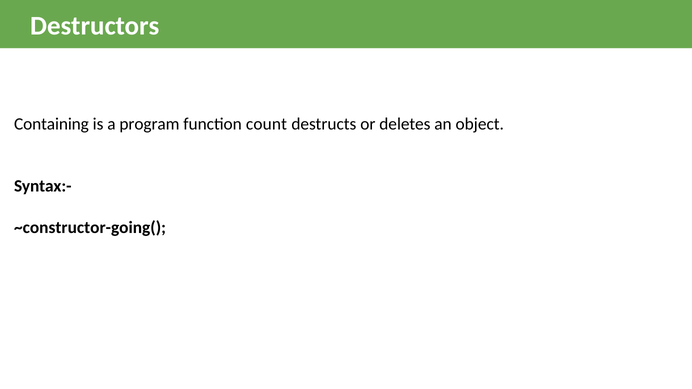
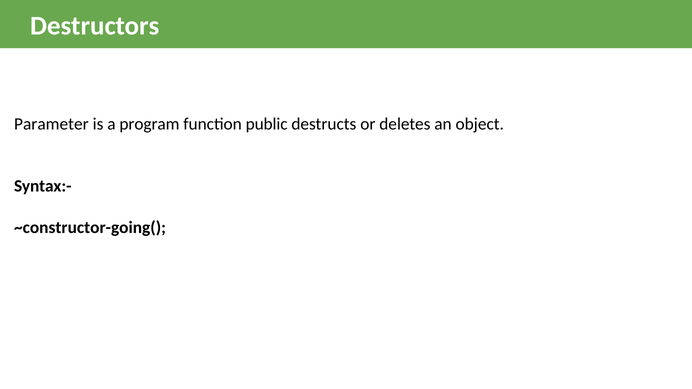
Containing: Containing -> Parameter
count: count -> public
